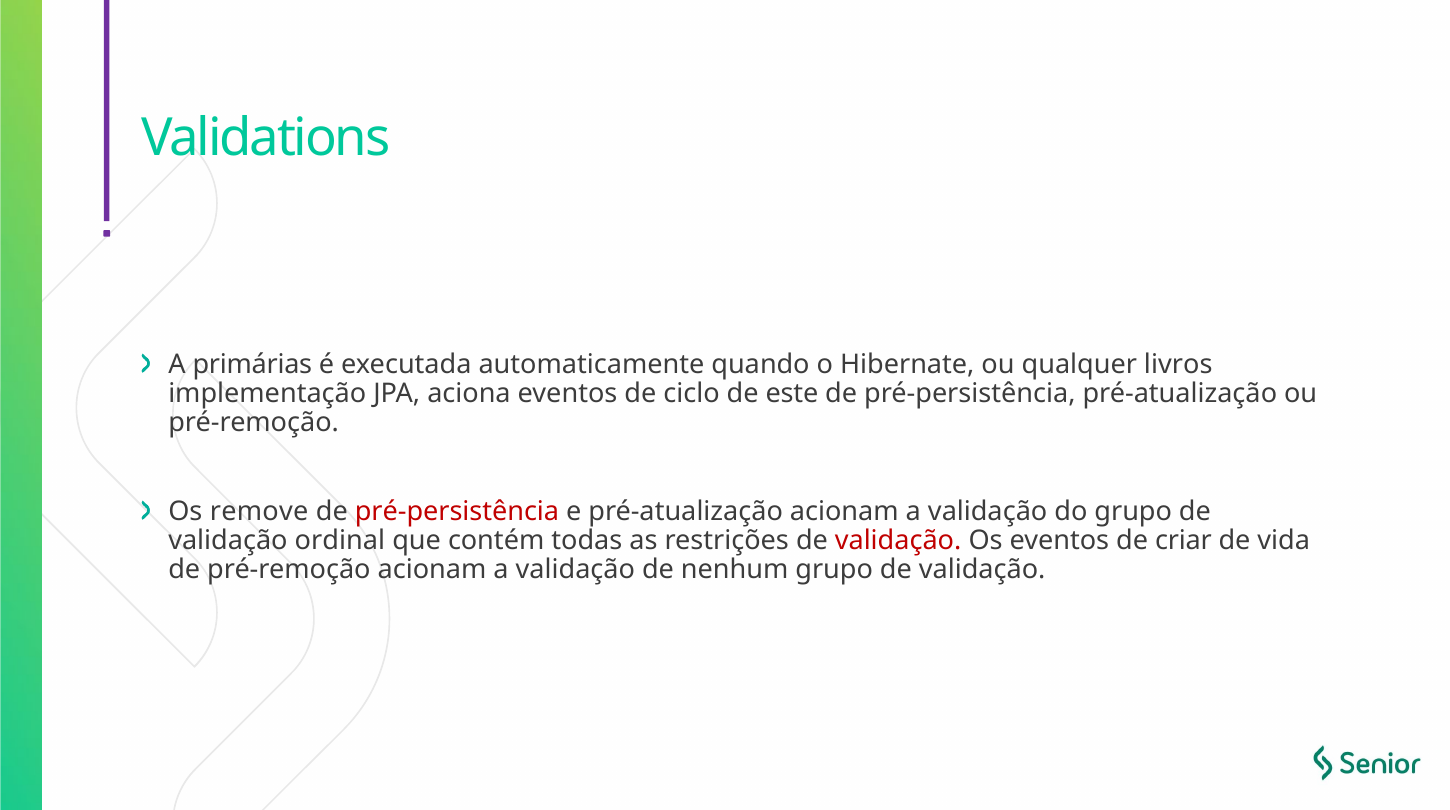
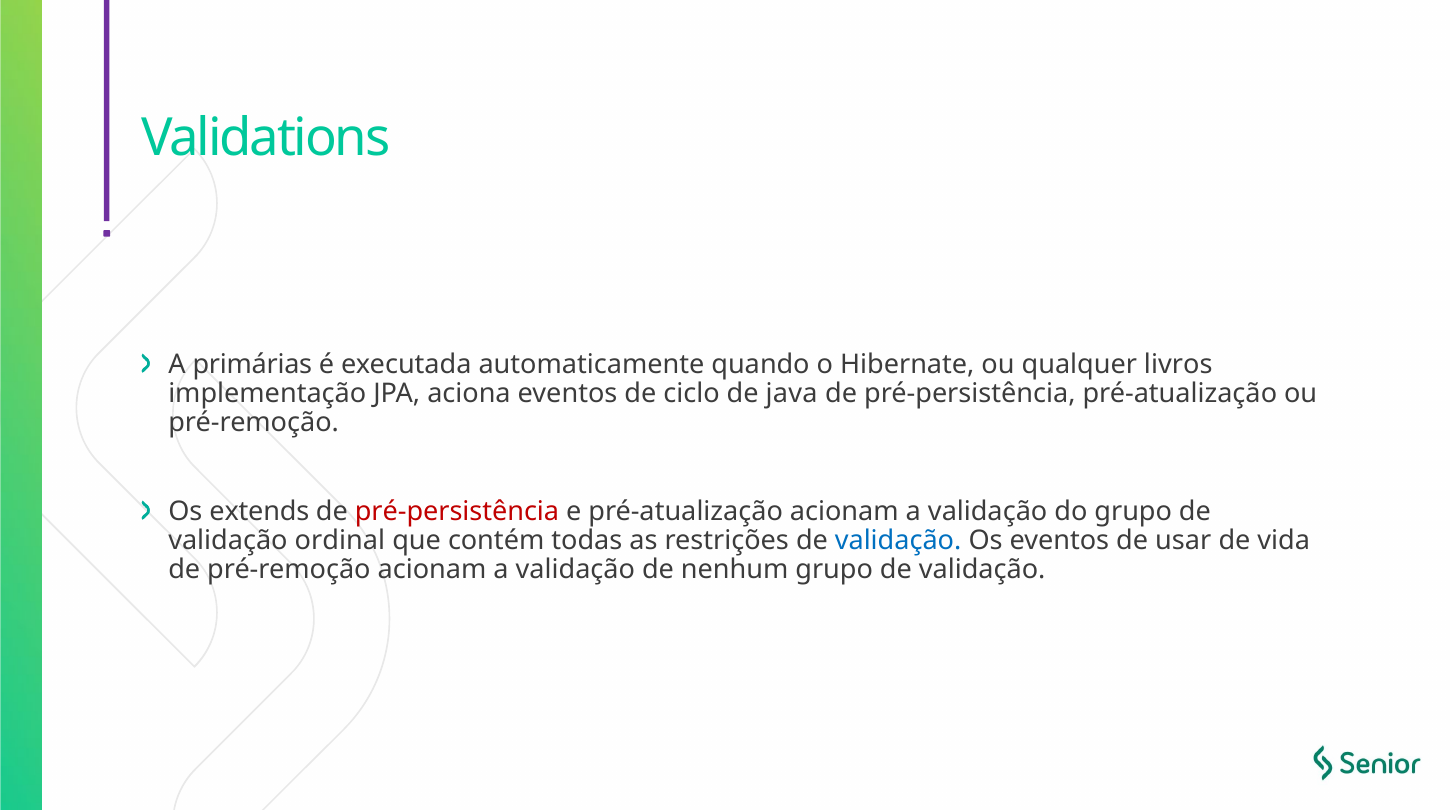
este: este -> java
remove: remove -> extends
validação at (898, 541) colour: red -> blue
criar: criar -> usar
